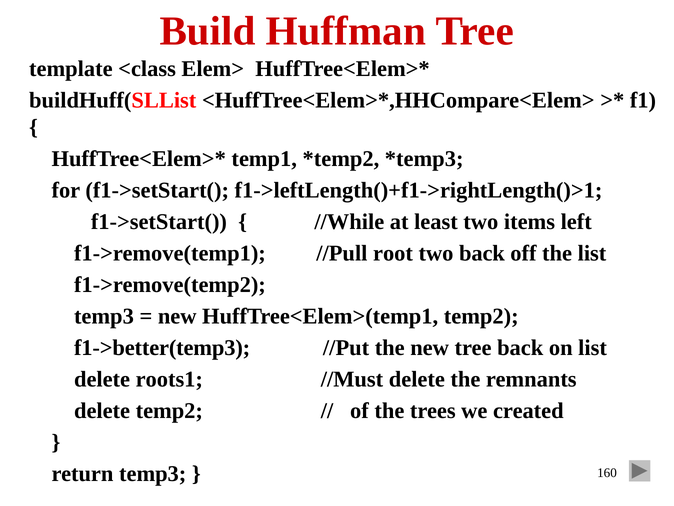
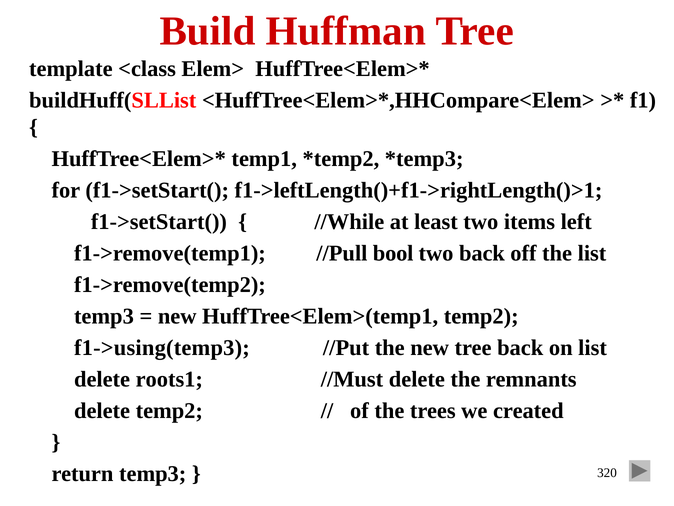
root: root -> bool
f1->better(temp3: f1->better(temp3 -> f1->using(temp3
160: 160 -> 320
